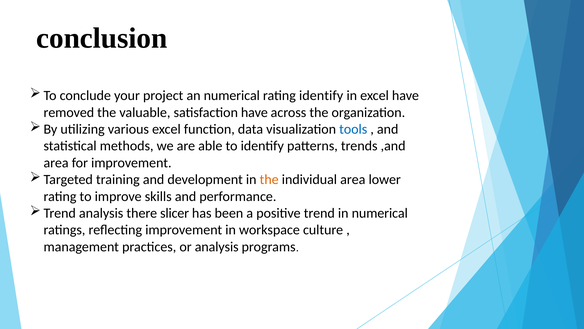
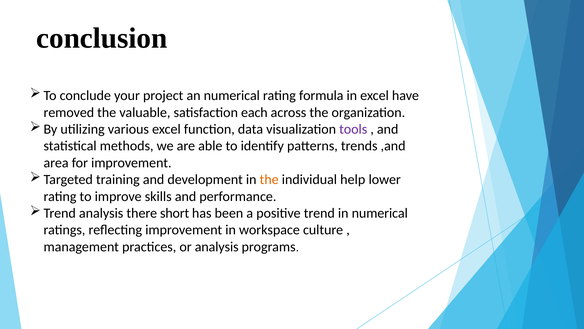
rating identify: identify -> formula
satisfaction have: have -> each
tools colour: blue -> purple
individual area: area -> help
slicer: slicer -> short
